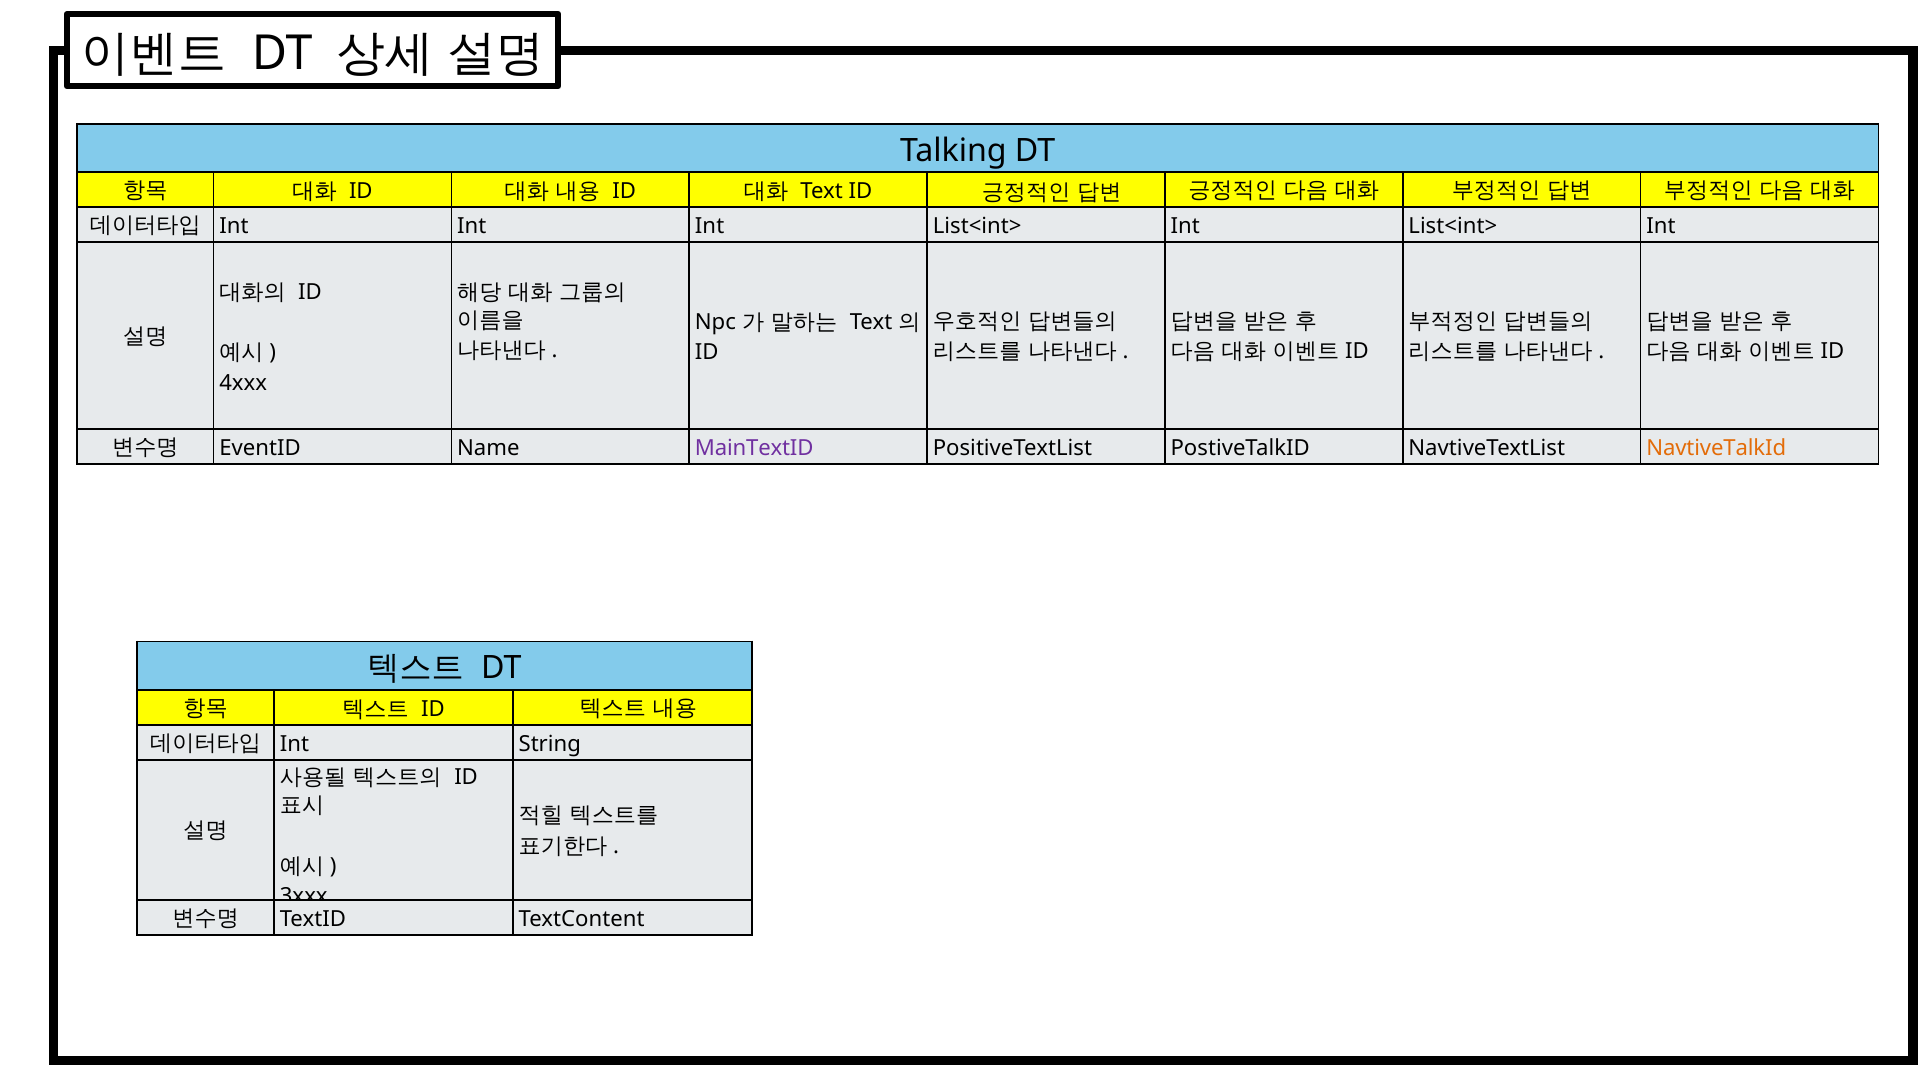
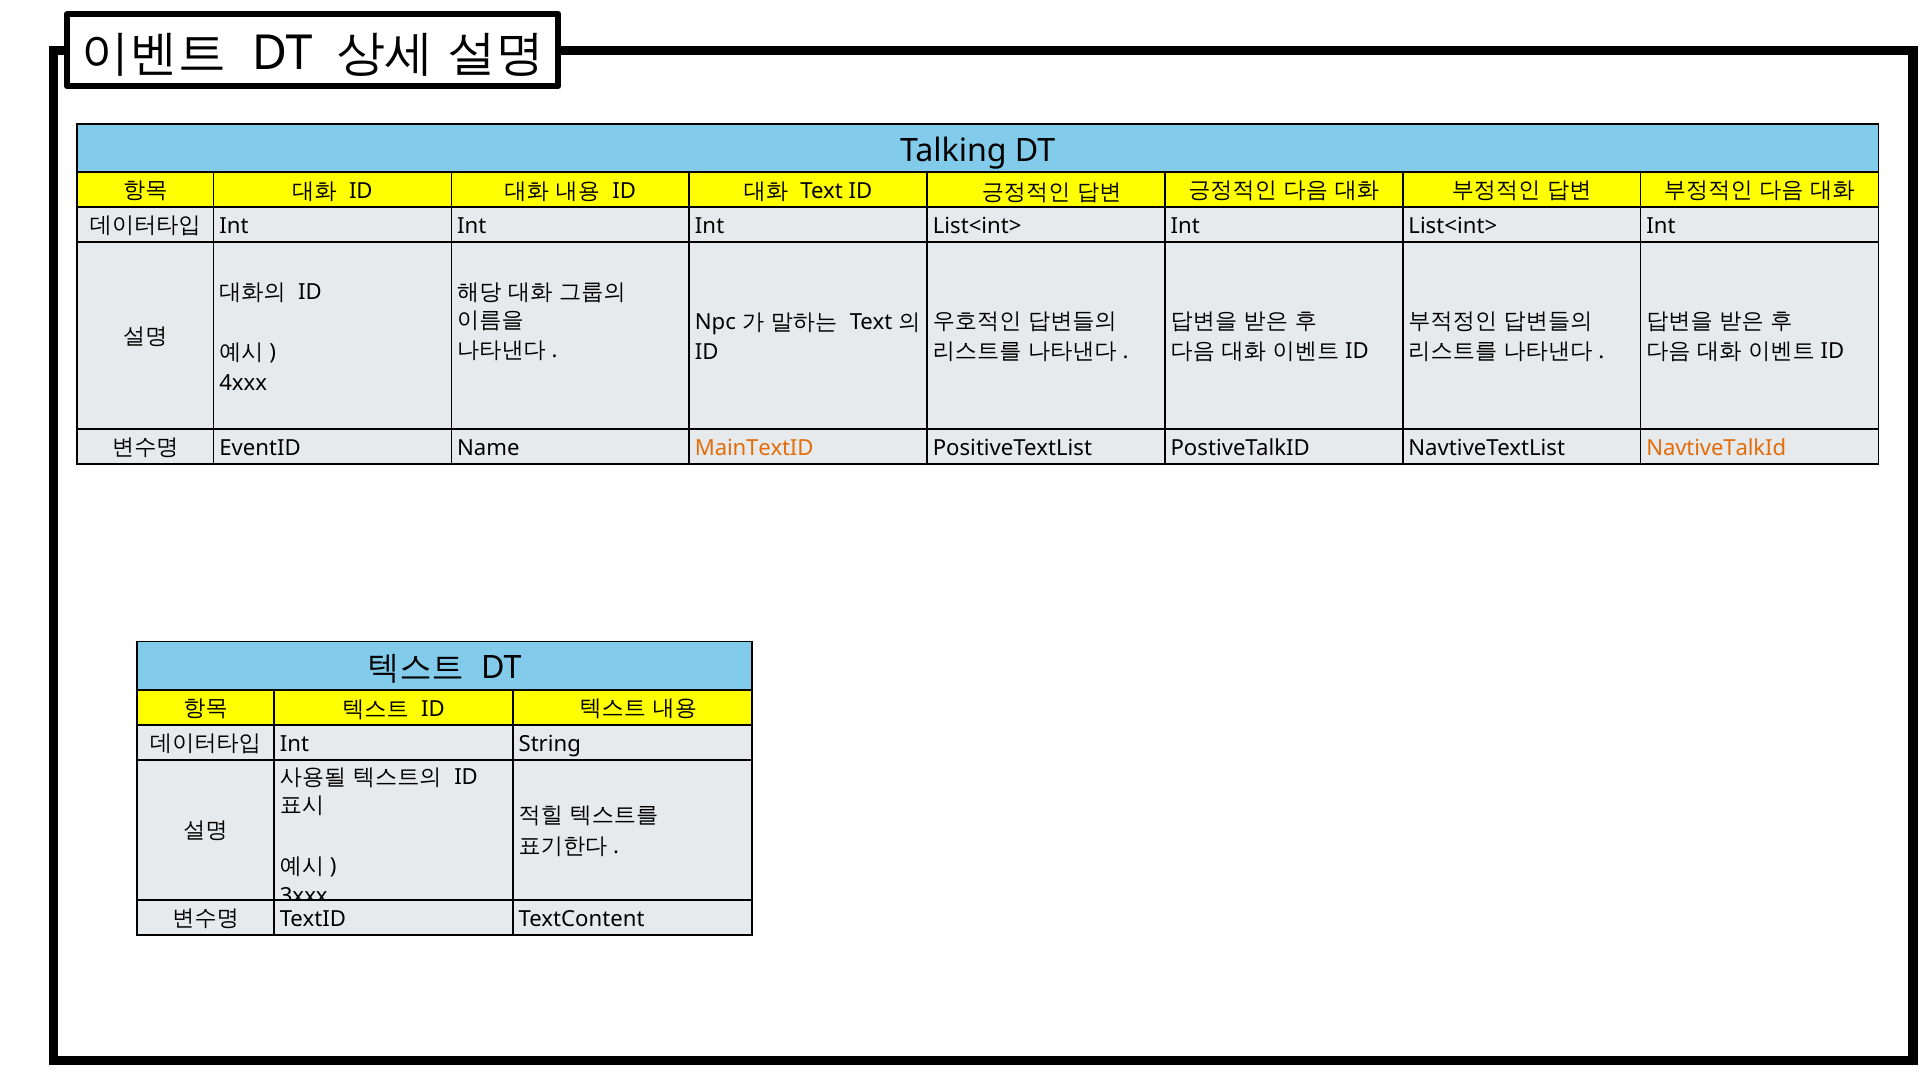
MainTextID colour: purple -> orange
